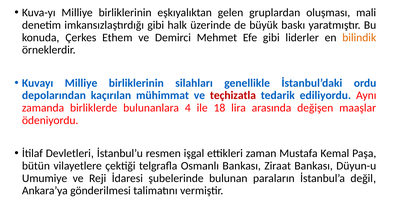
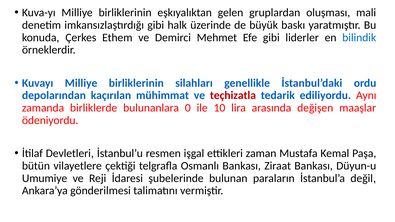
bilindik colour: orange -> blue
4: 4 -> 0
18: 18 -> 10
